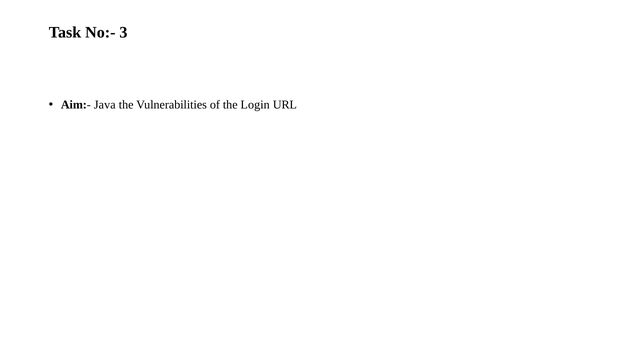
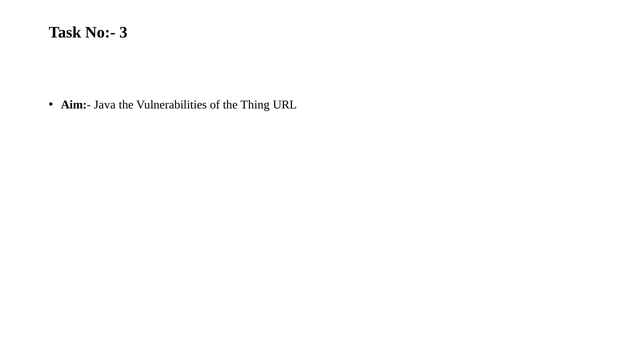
Login: Login -> Thing
